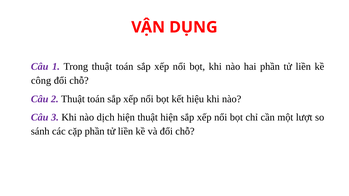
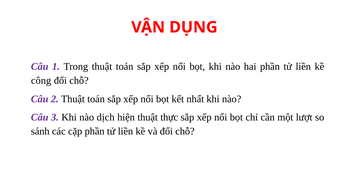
hiệu: hiệu -> nhất
thuật hiện: hiện -> thực
